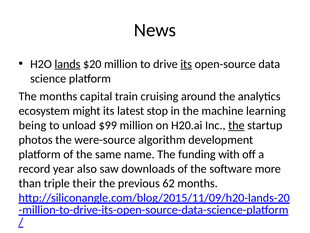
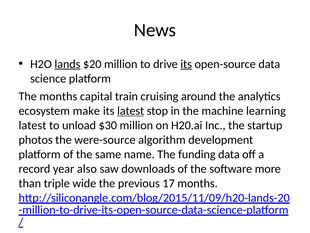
might: might -> make
latest at (131, 111) underline: none -> present
being at (32, 125): being -> latest
$99: $99 -> $30
the at (236, 125) underline: present -> none
funding with: with -> data
their: their -> wide
62: 62 -> 17
